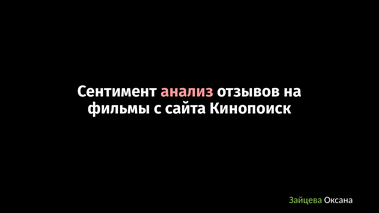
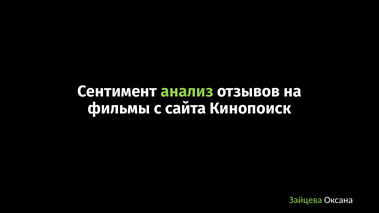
анализ colour: pink -> light green
